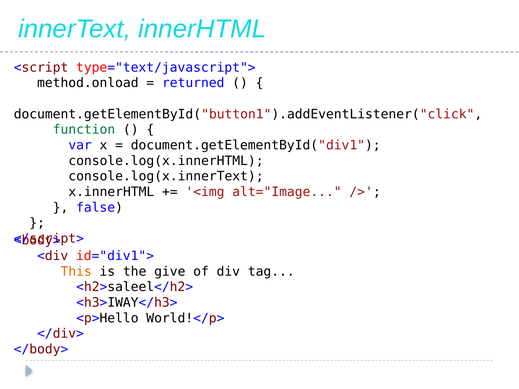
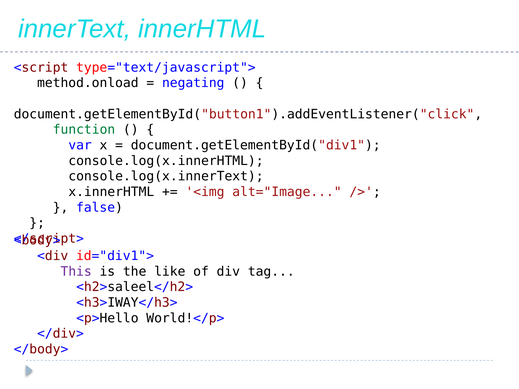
returned: returned -> negating
This colour: orange -> purple
give: give -> like
